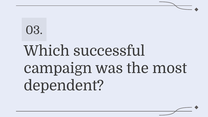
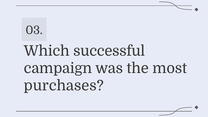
dependent: dependent -> purchases
